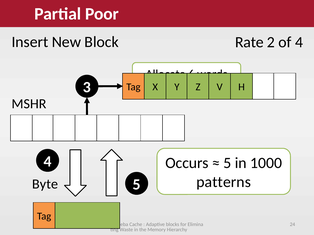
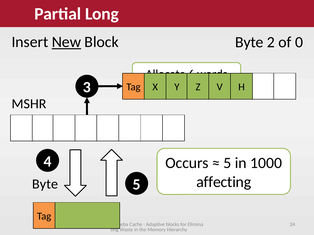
Poor: Poor -> Long
New underline: none -> present
Block Rate: Rate -> Byte
of 4: 4 -> 0
patterns: patterns -> affecting
